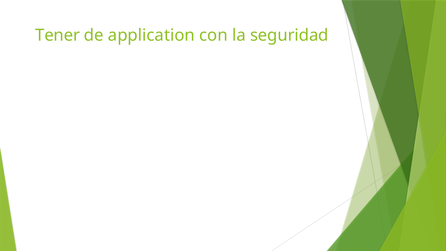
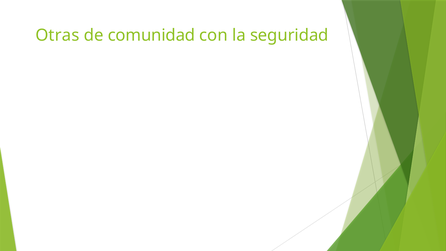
Tener: Tener -> Otras
application: application -> comunidad
